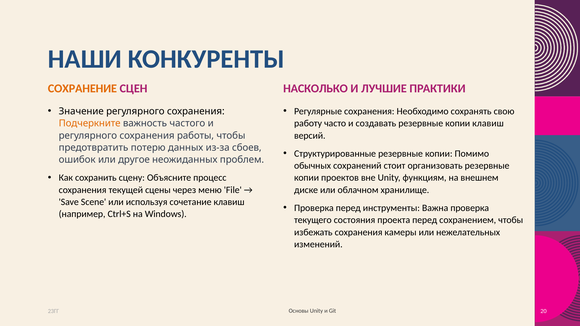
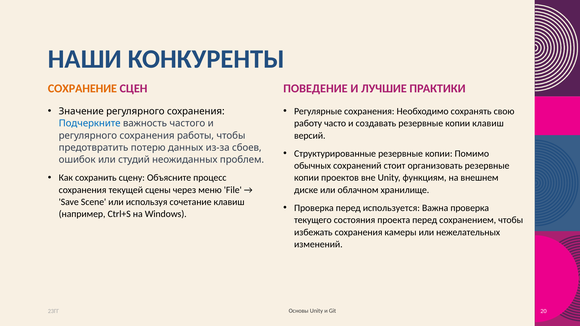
НАСКОЛЬКО: НАСКОЛЬКО -> ПОВЕДЕНИЕ
Подчеркните colour: orange -> blue
другое: другое -> студий
инструменты: инструменты -> используется
